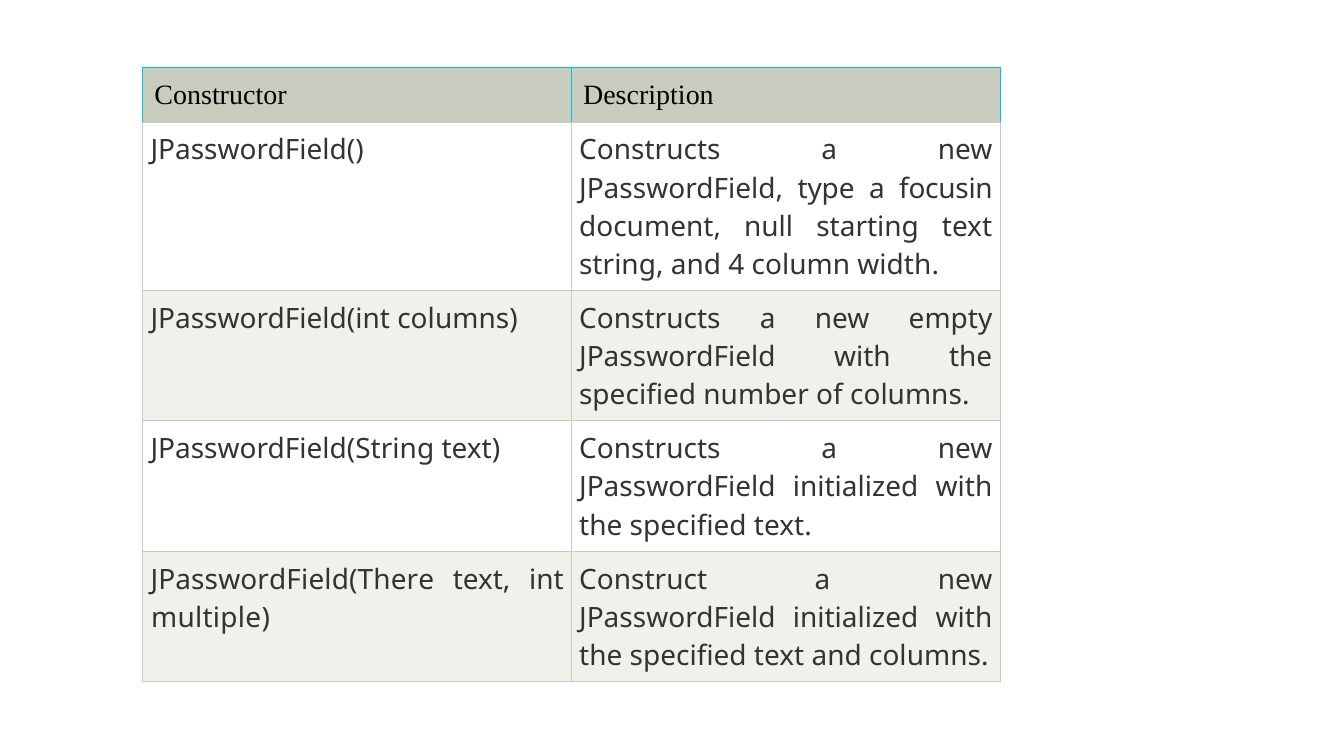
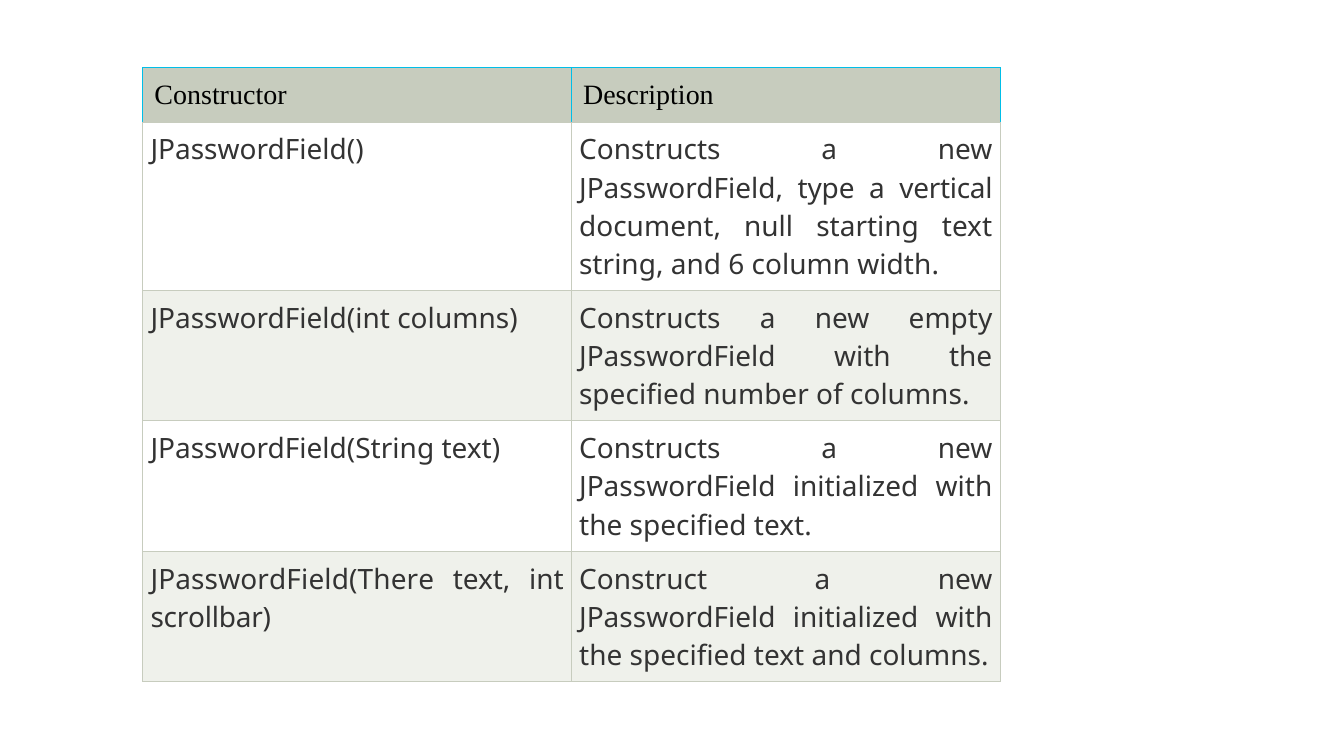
focusin: focusin -> vertical
4: 4 -> 6
multiple: multiple -> scrollbar
